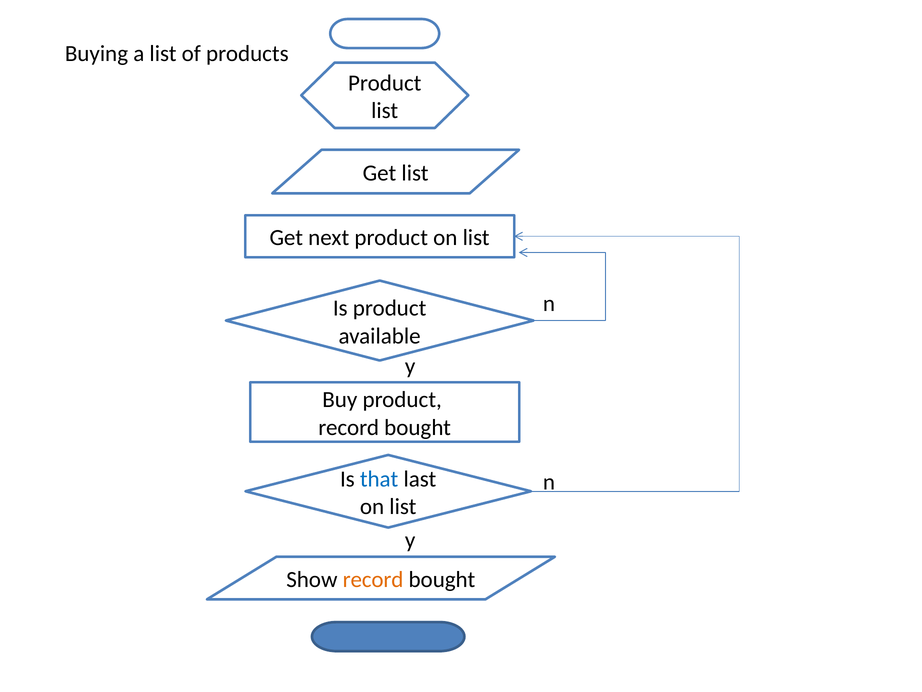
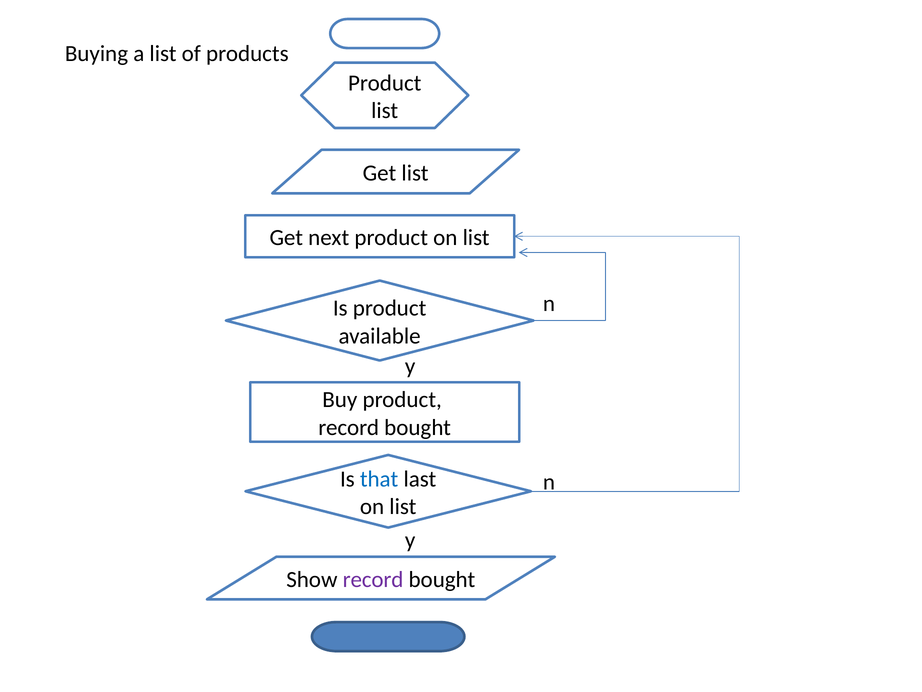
record at (373, 579) colour: orange -> purple
